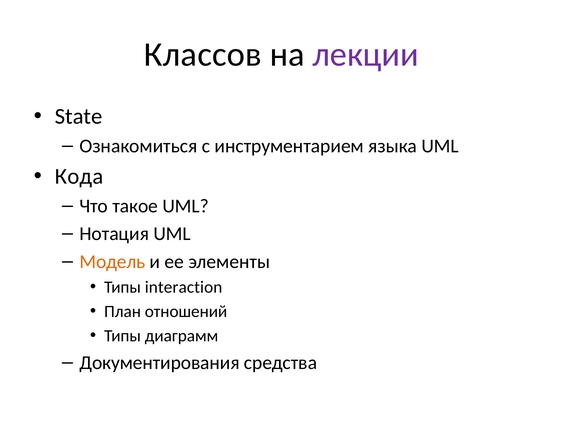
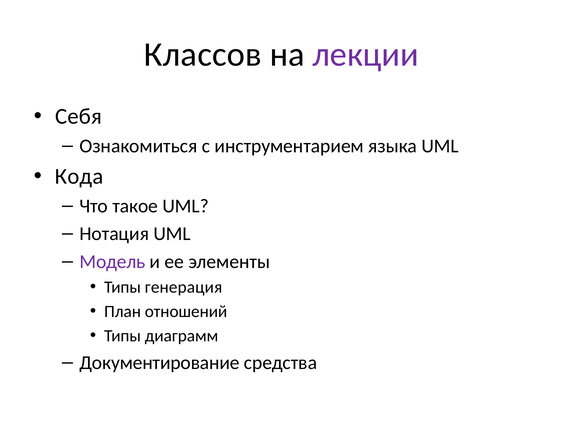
State: State -> Себя
Модель colour: orange -> purple
interaction: interaction -> генерация
Документирования: Документирования -> Документирование
